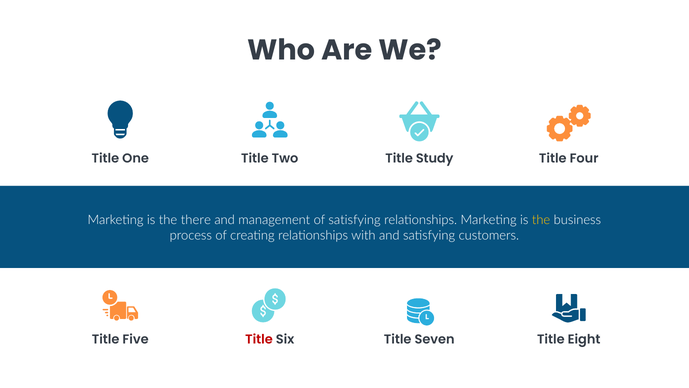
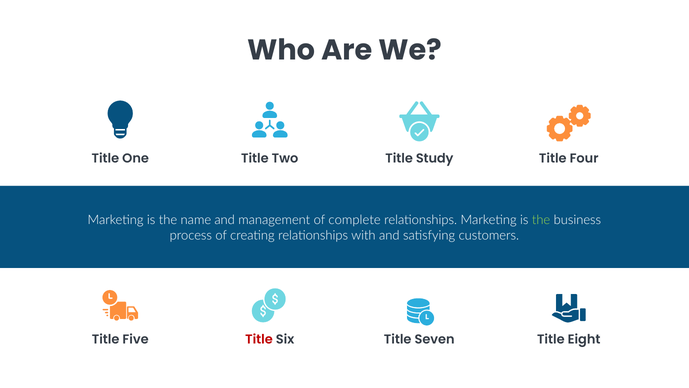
there: there -> name
of satisfying: satisfying -> complete
the at (541, 220) colour: yellow -> light green
